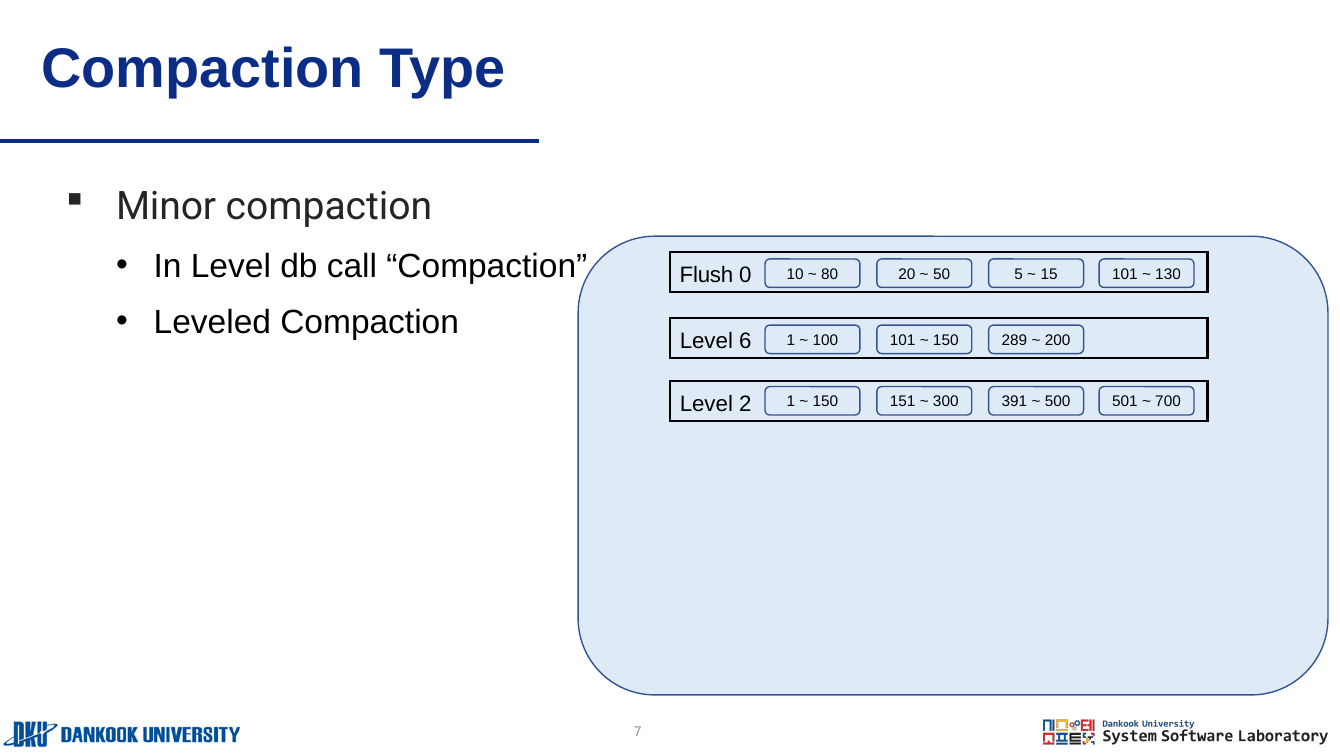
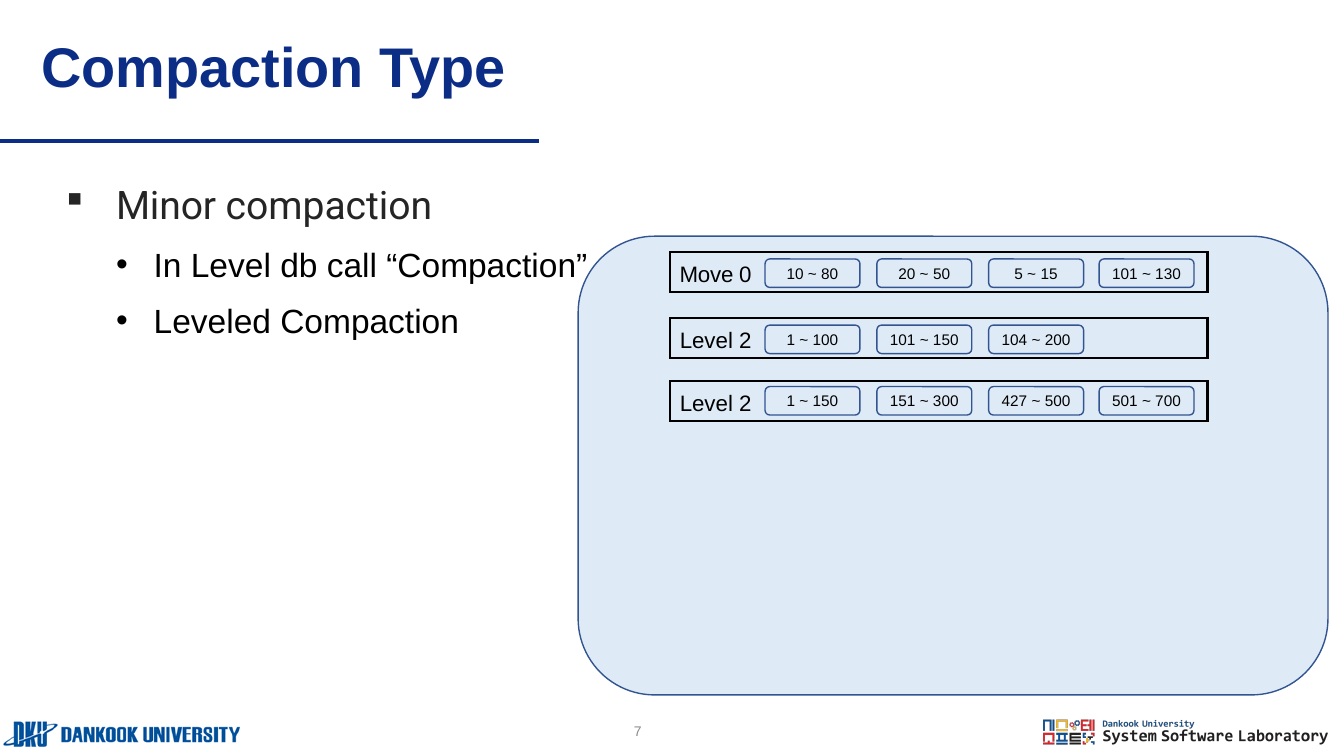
Flush: Flush -> Move
6 at (745, 341): 6 -> 2
289: 289 -> 104
391: 391 -> 427
